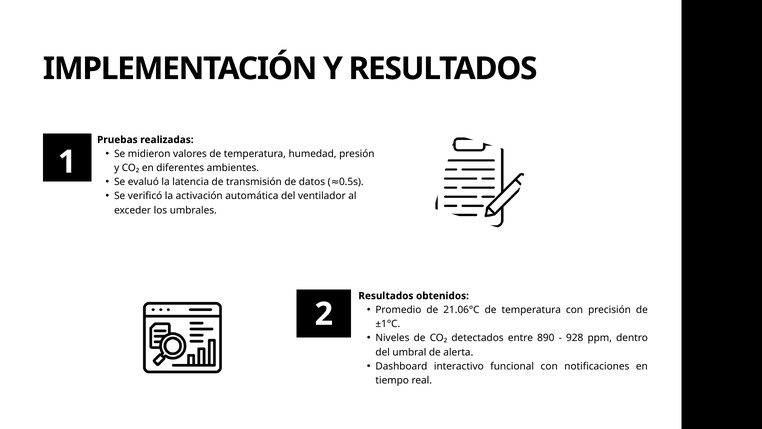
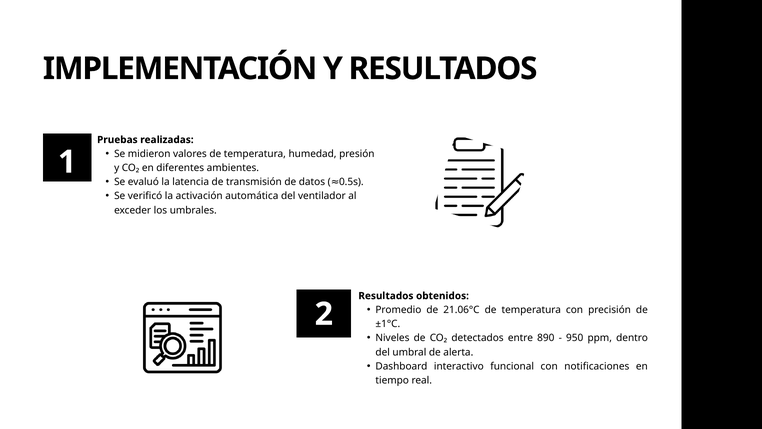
928: 928 -> 950
